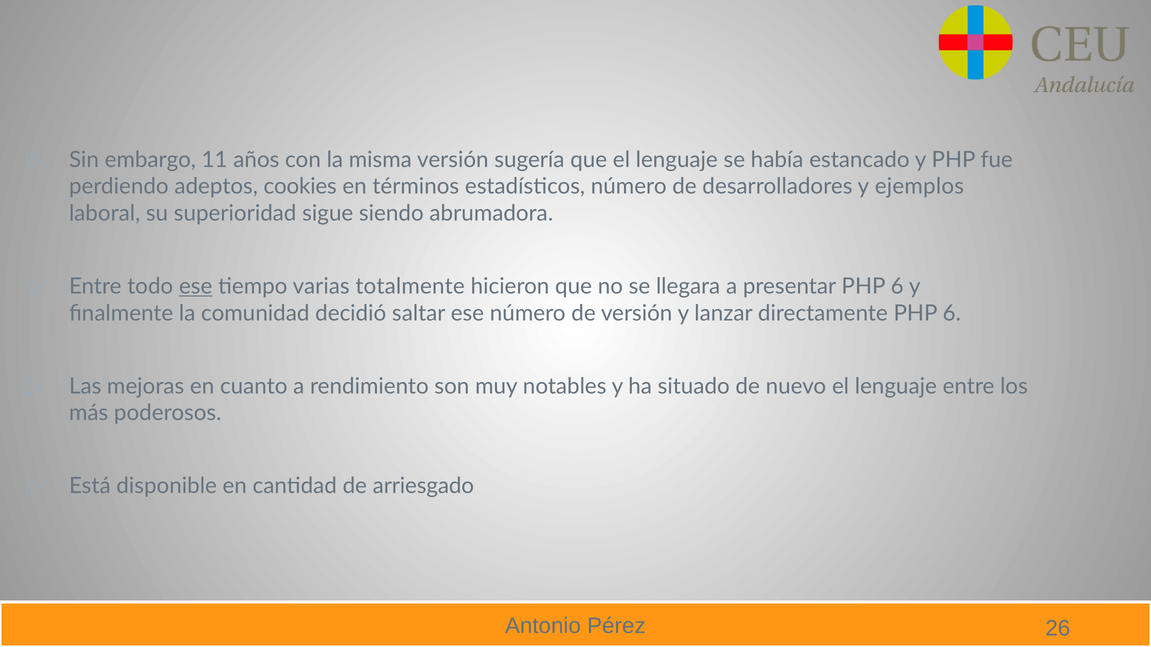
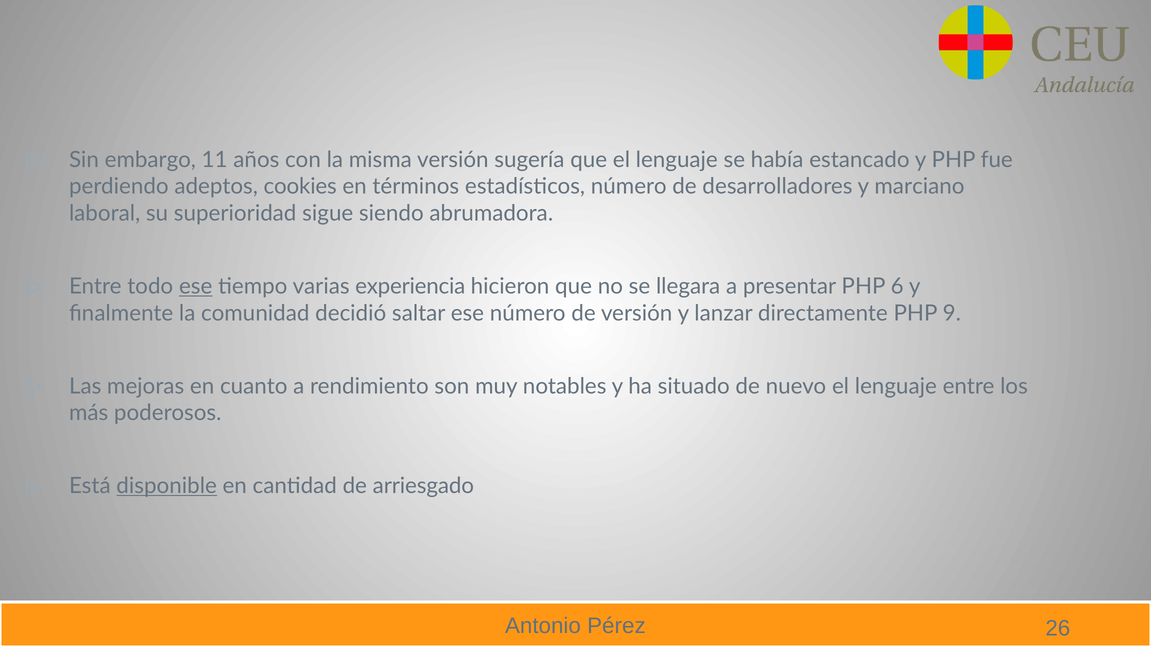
ejemplos: ejemplos -> marciano
totalmente: totalmente -> experiencia
directamente PHP 6: 6 -> 9
disponible underline: none -> present
